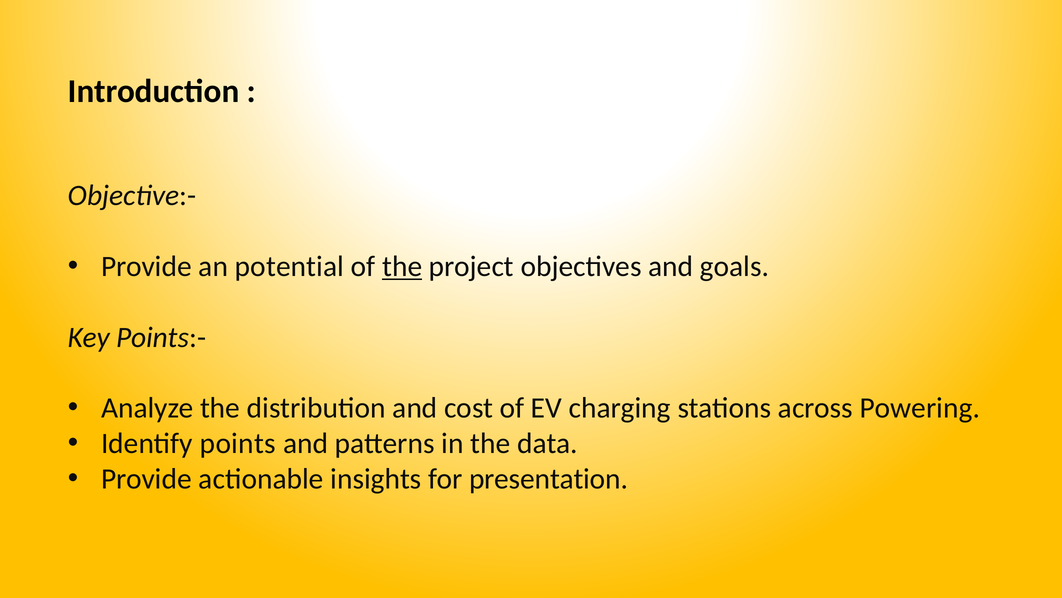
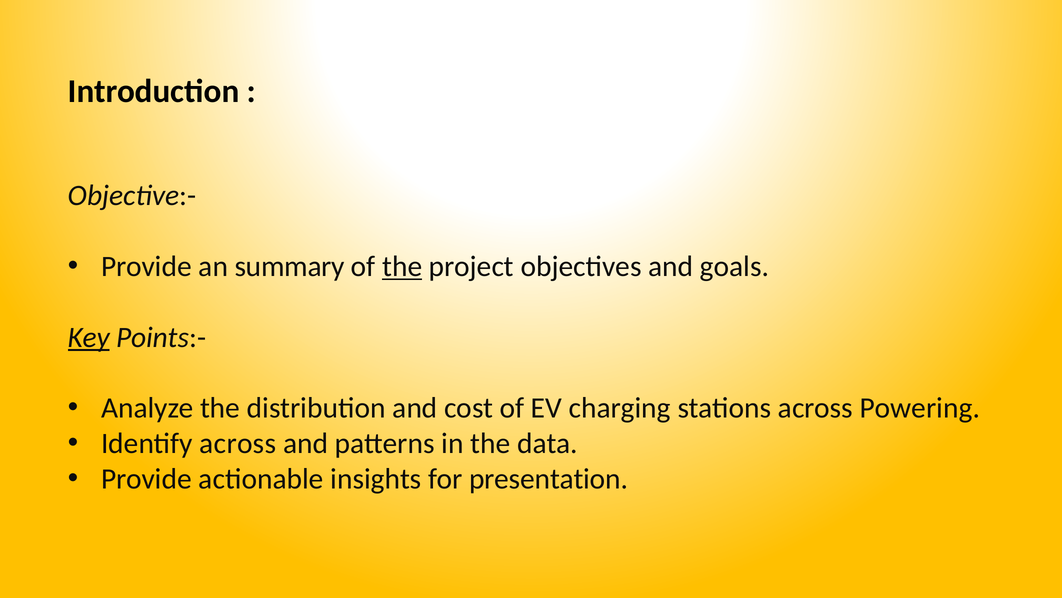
potential: potential -> summary
Key underline: none -> present
Identify points: points -> across
